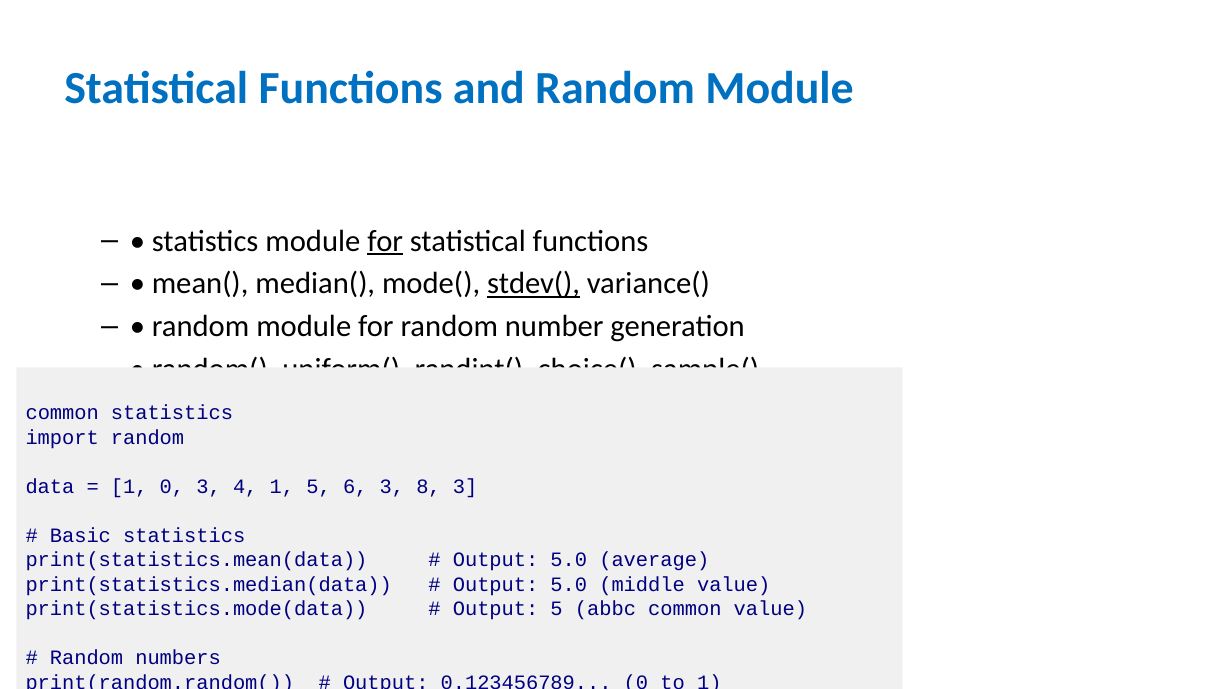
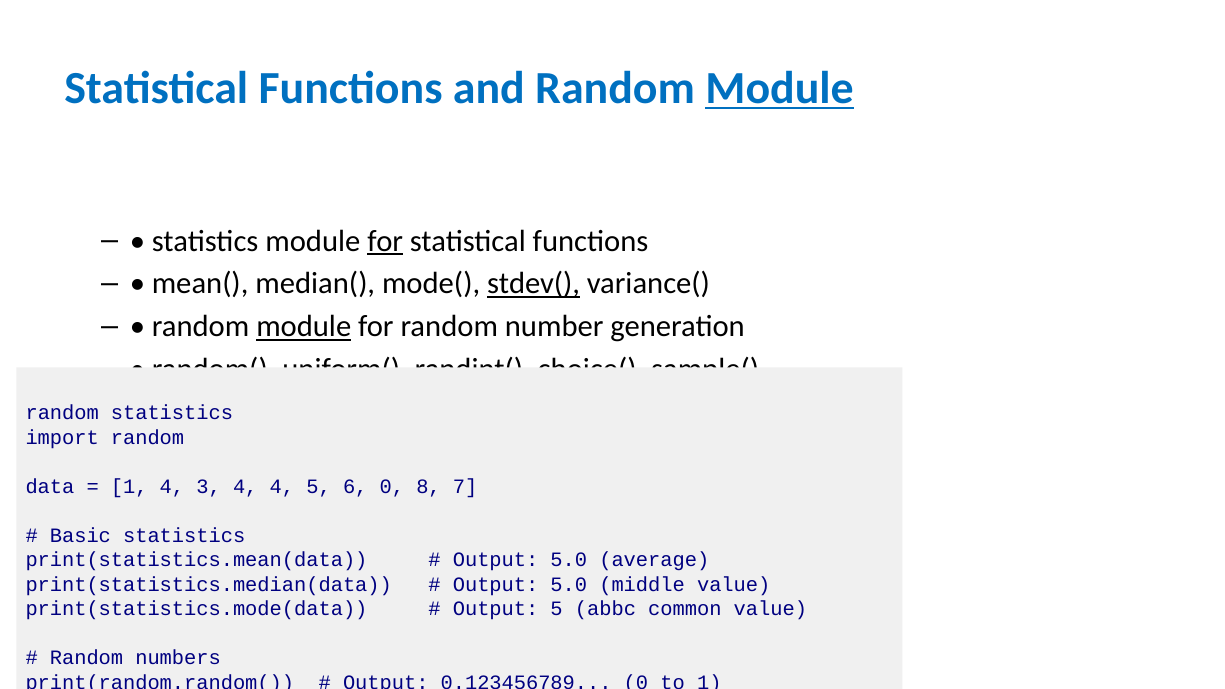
Module at (780, 88) underline: none -> present
module at (304, 327) underline: none -> present
common at (62, 413): common -> random
1 0: 0 -> 4
4 1: 1 -> 4
6 3: 3 -> 0
8 3: 3 -> 7
